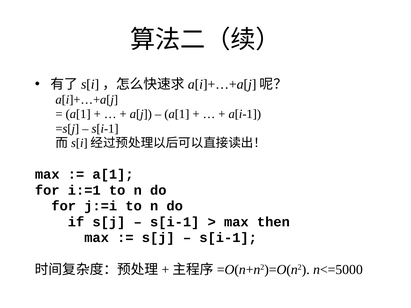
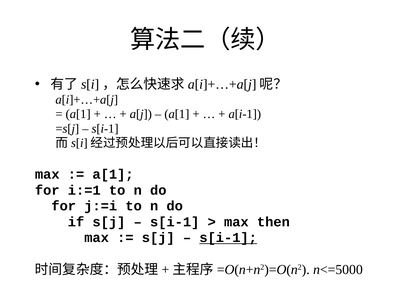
s[i-1 at (228, 238) underline: none -> present
